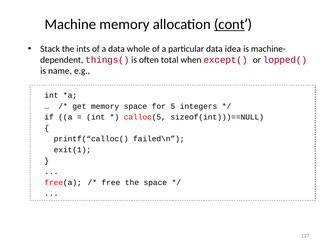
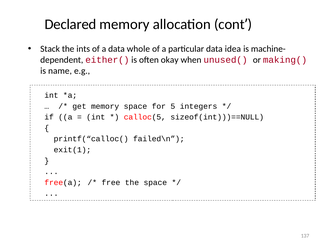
Machine: Machine -> Declared
cont underline: present -> none
things(: things( -> either(
total: total -> okay
except(: except( -> unused(
lopped(: lopped( -> making(
